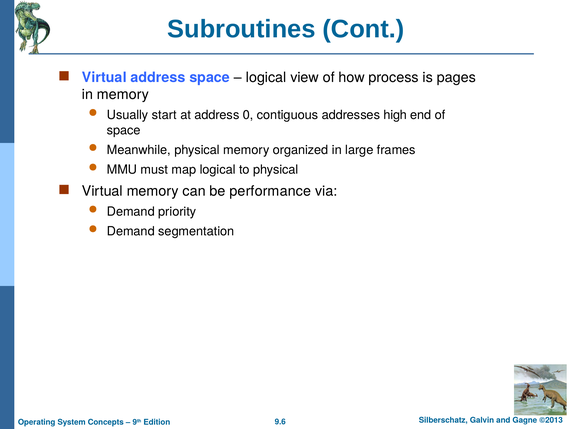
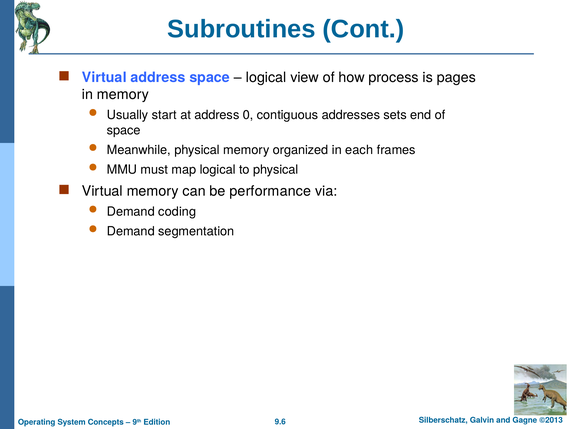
high: high -> sets
large: large -> each
priority: priority -> coding
